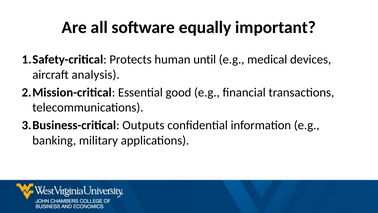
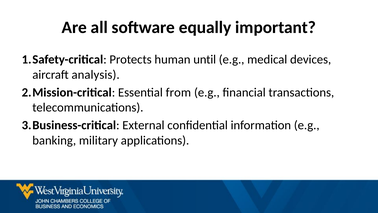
good: good -> from
Outputs: Outputs -> External
